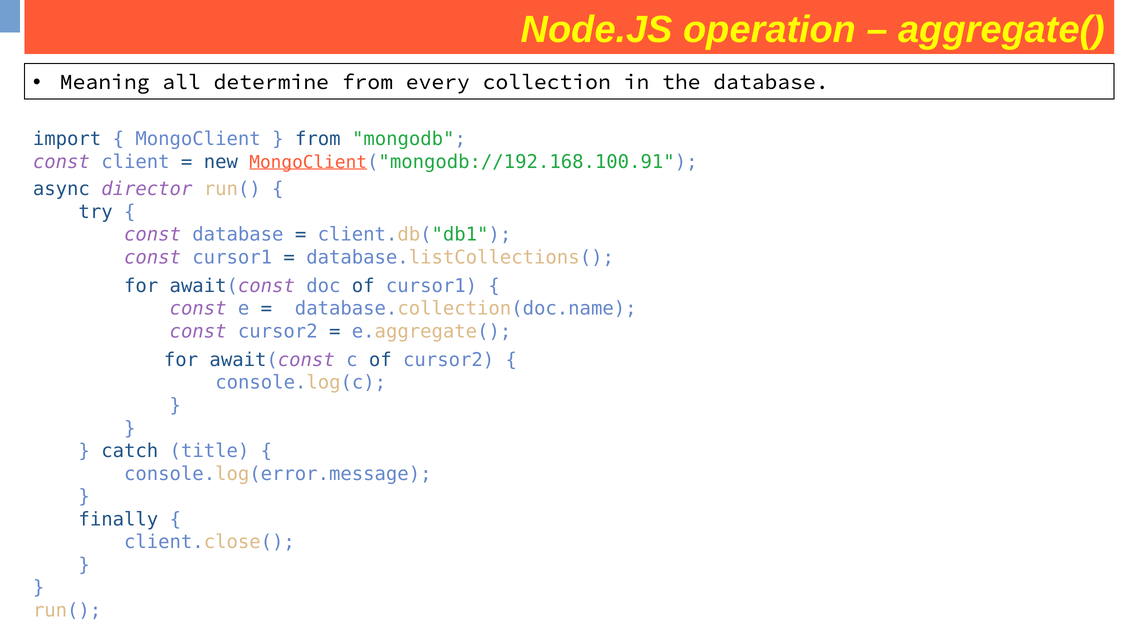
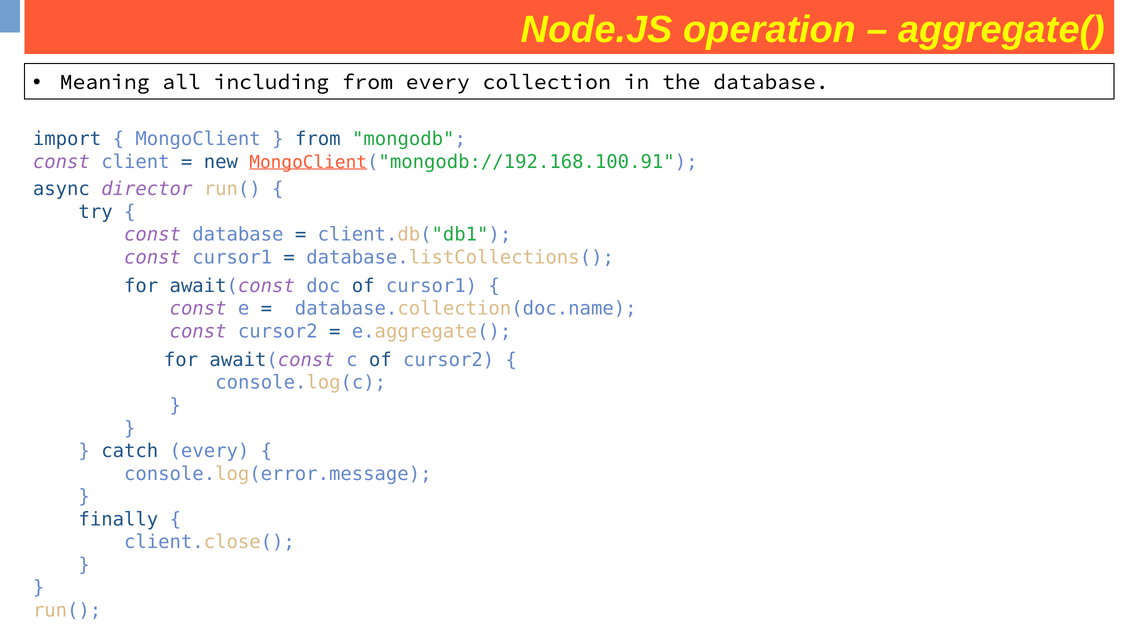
determine: determine -> including
catch title: title -> every
